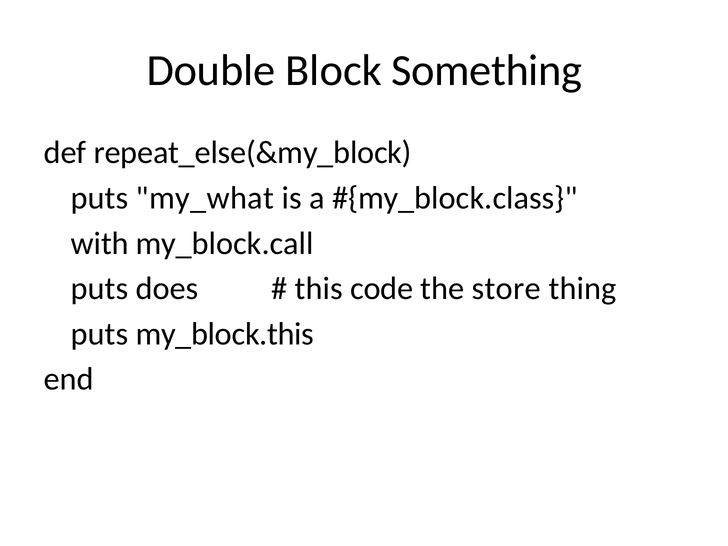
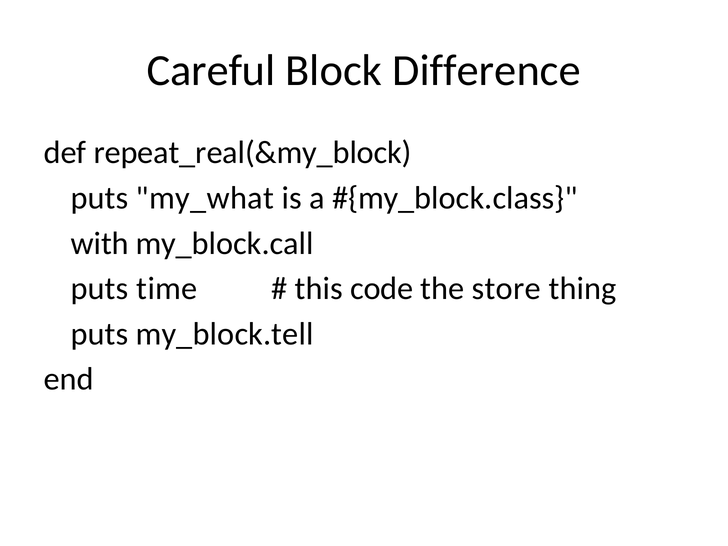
Double: Double -> Careful
Something: Something -> Difference
repeat_else(&my_block: repeat_else(&my_block -> repeat_real(&my_block
does: does -> time
my_block.this: my_block.this -> my_block.tell
